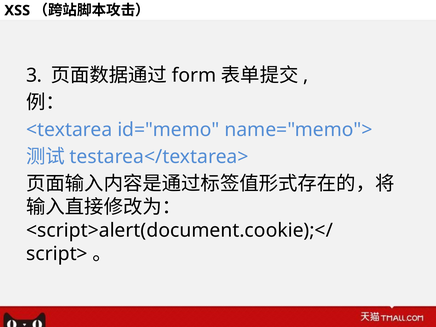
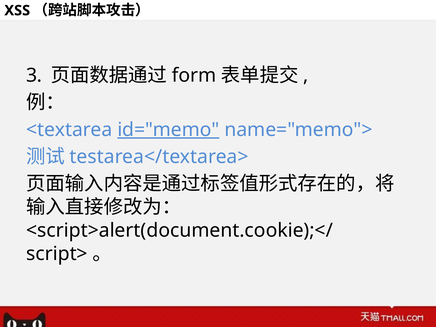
id="memo underline: none -> present
